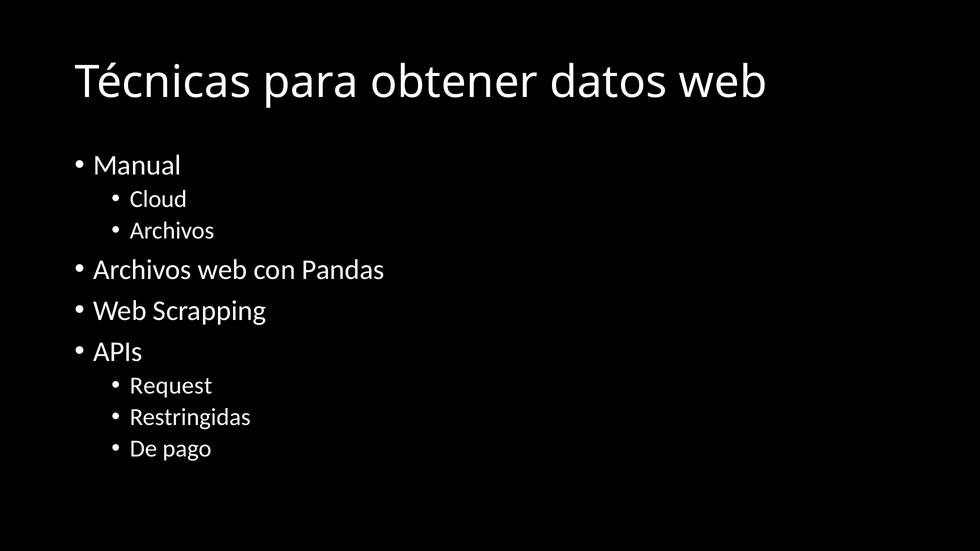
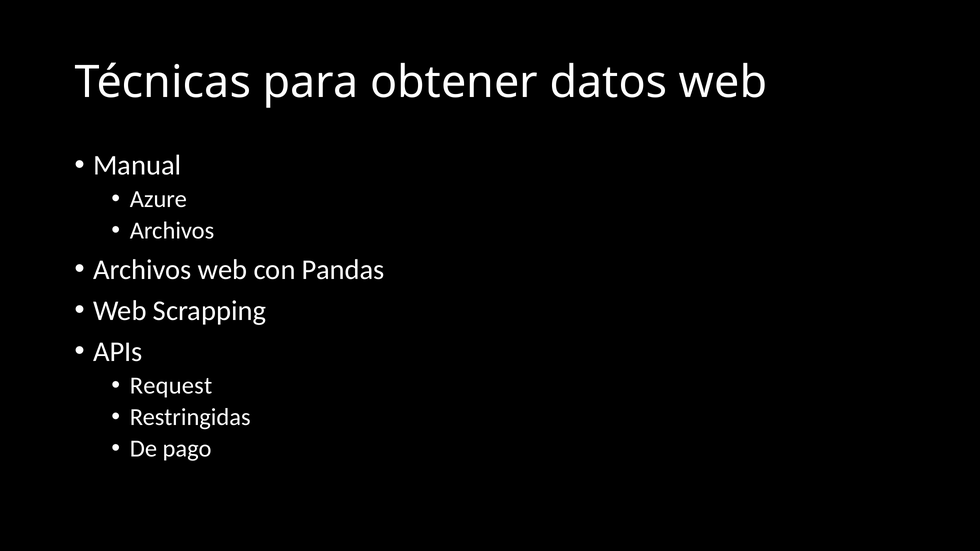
Cloud: Cloud -> Azure
